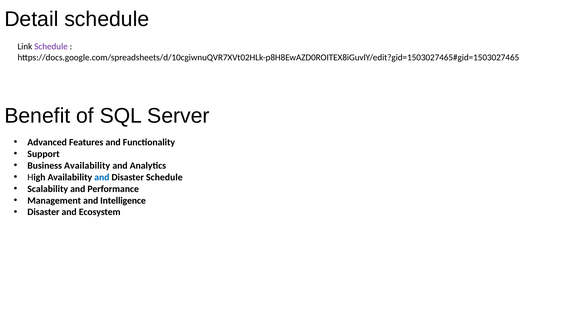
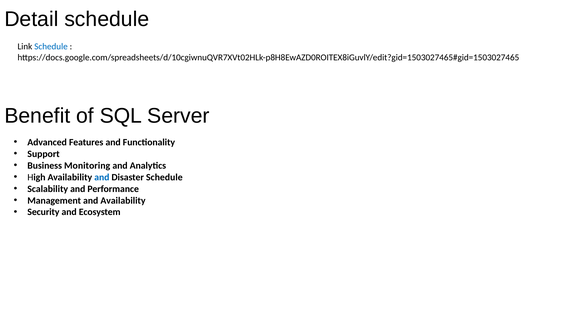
Schedule at (51, 47) colour: purple -> blue
Business Availability: Availability -> Monitoring
and Intelligence: Intelligence -> Availability
Disaster at (43, 212): Disaster -> Security
